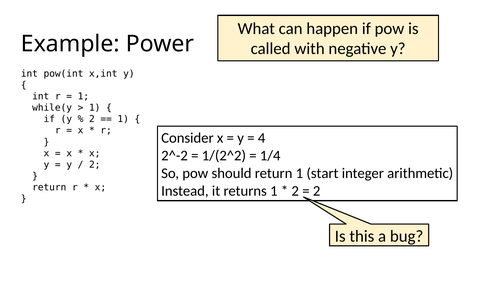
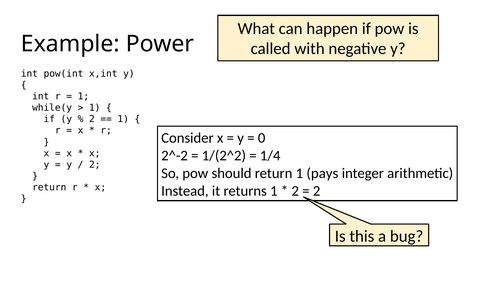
4: 4 -> 0
start: start -> pays
